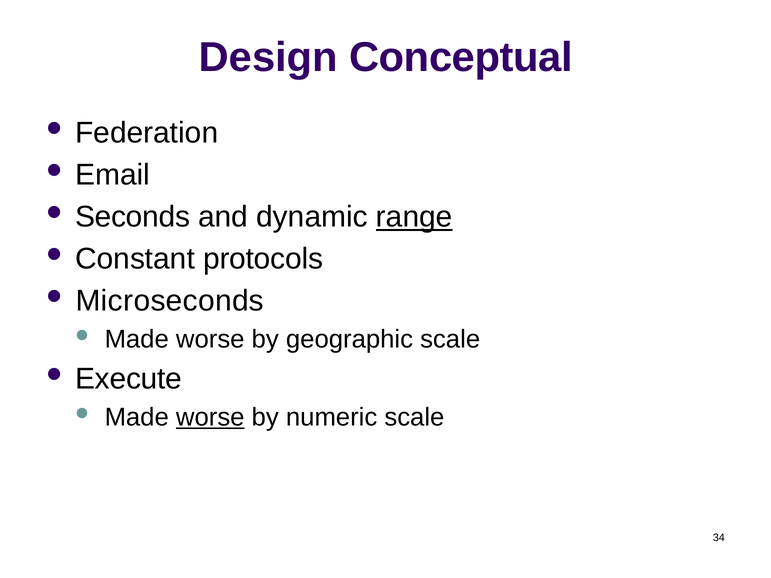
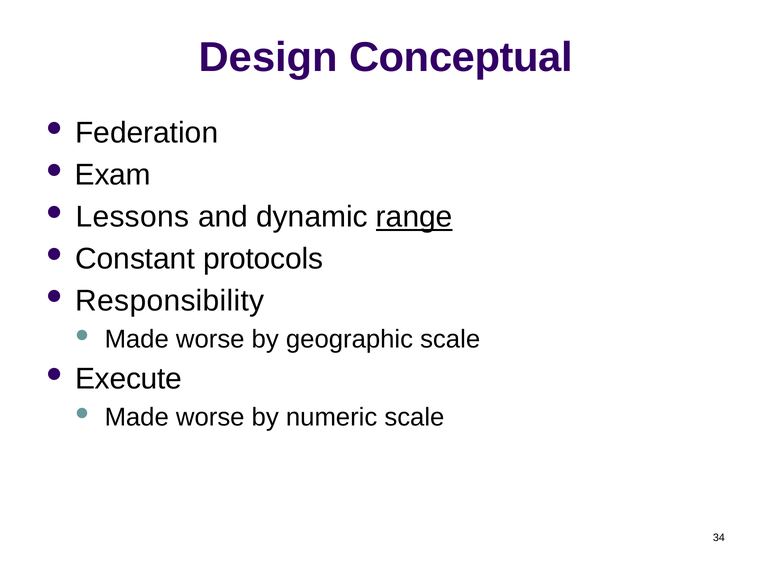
Email: Email -> Exam
Seconds: Seconds -> Lessons
Microseconds: Microseconds -> Responsibility
worse at (210, 417) underline: present -> none
